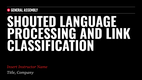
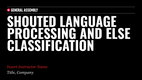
LINK: LINK -> ELSE
